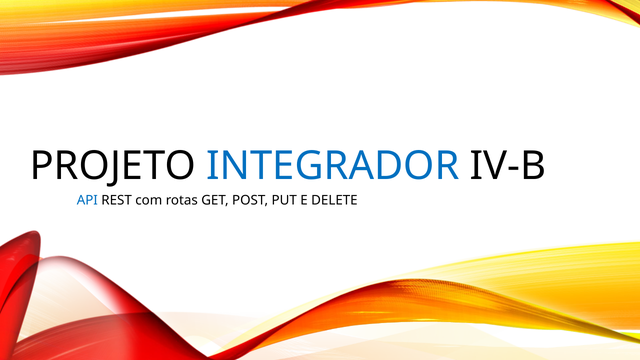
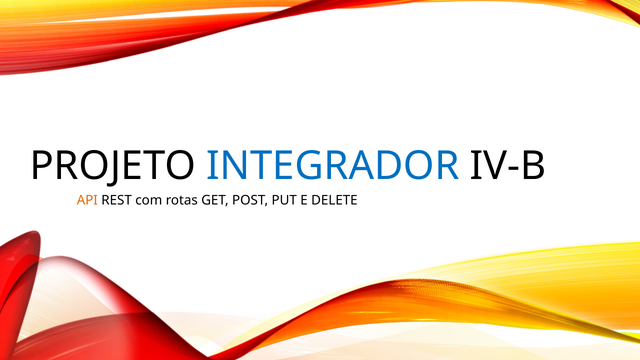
API colour: blue -> orange
